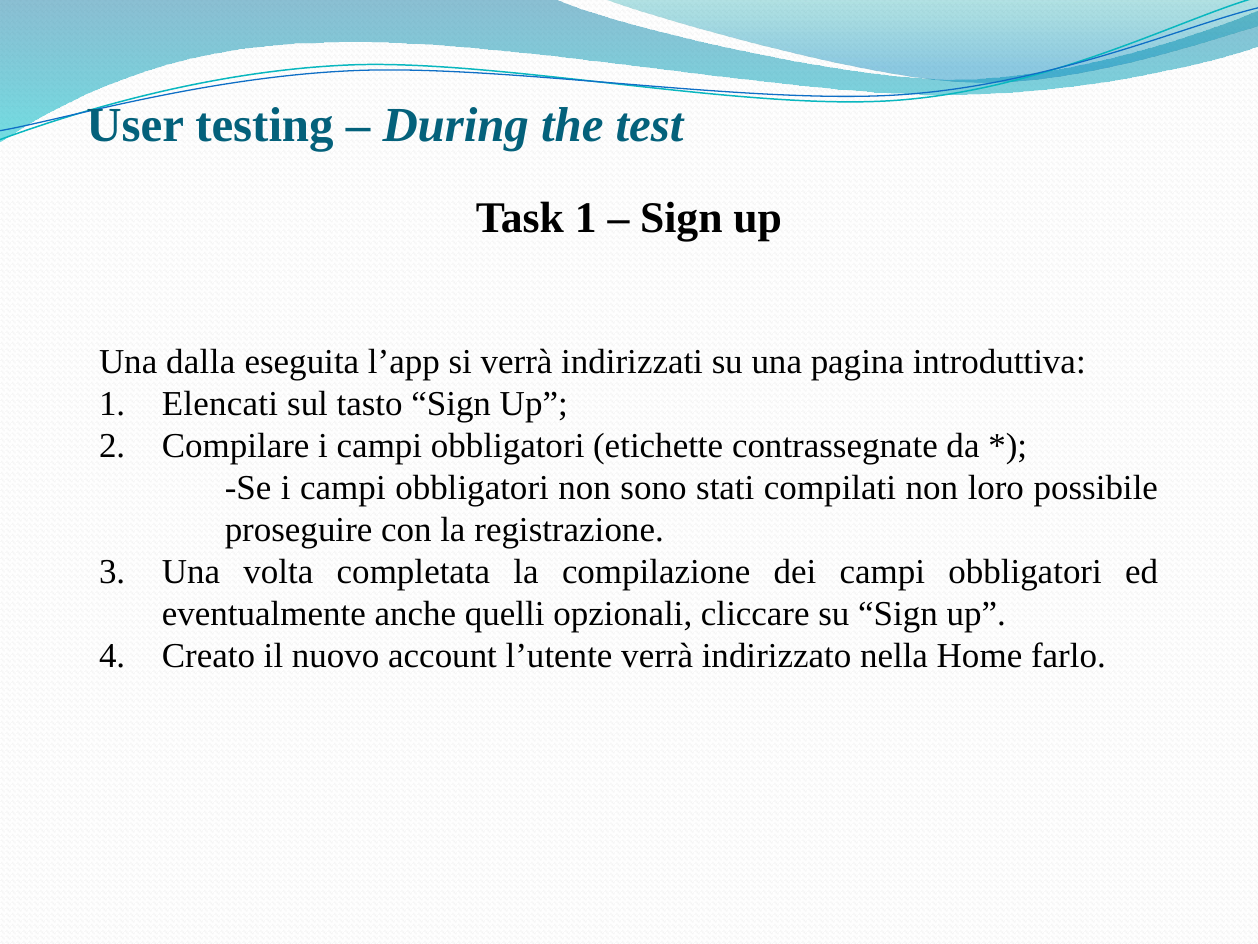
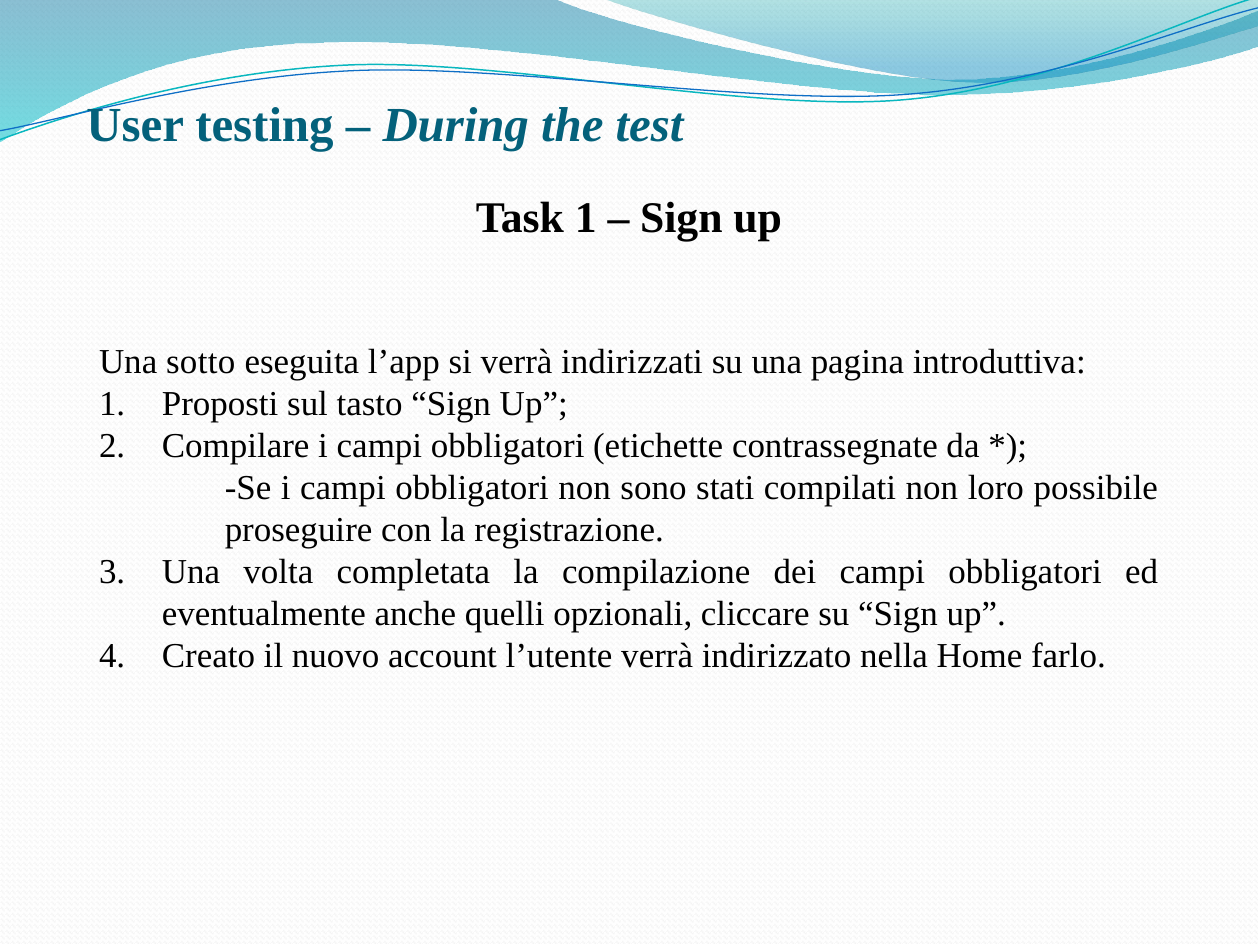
dalla: dalla -> sotto
Elencati: Elencati -> Proposti
